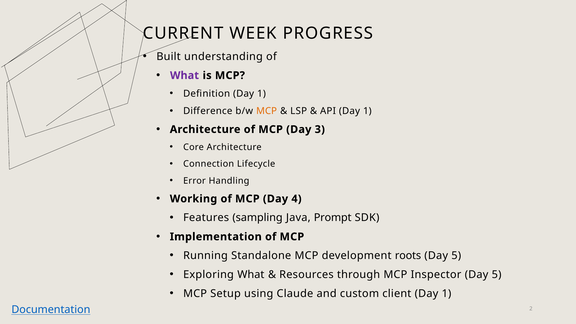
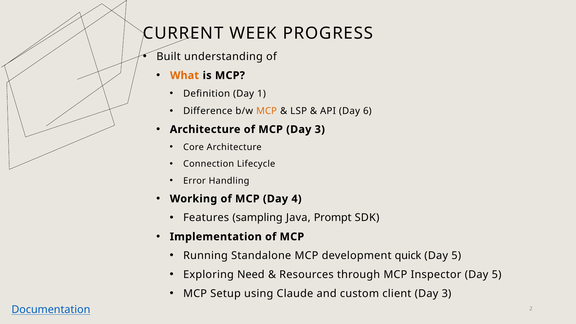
What at (184, 75) colour: purple -> orange
API Day 1: 1 -> 6
roots: roots -> quick
Exploring What: What -> Need
client Day 1: 1 -> 3
